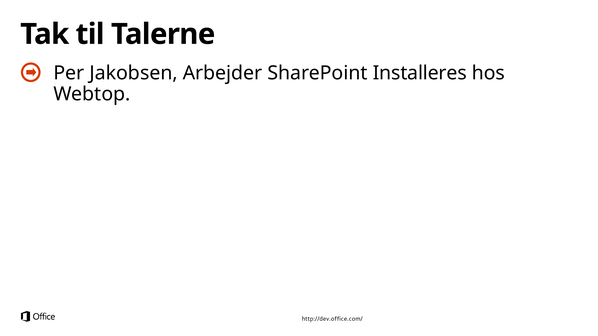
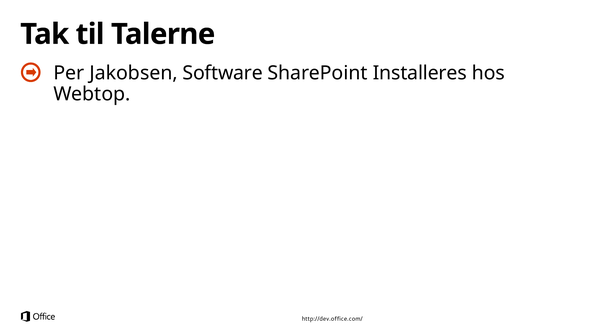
Arbejder: Arbejder -> Software
